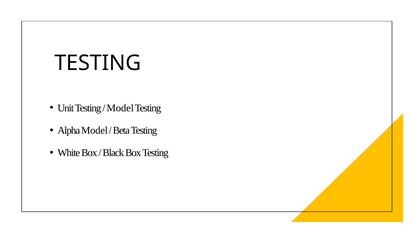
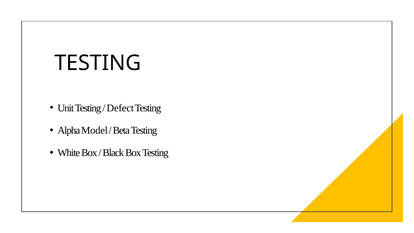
Model at (120, 108): Model -> Defect
